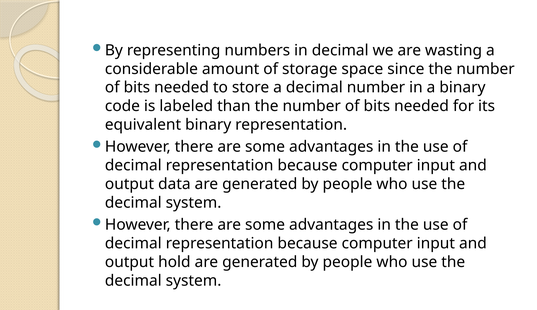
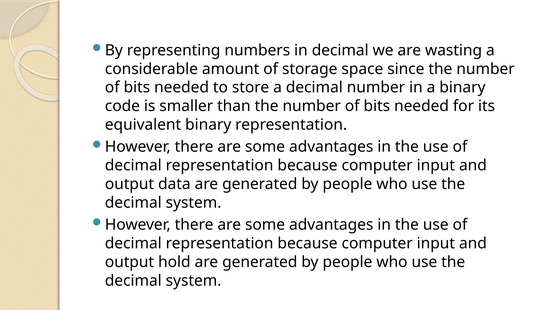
labeled: labeled -> smaller
